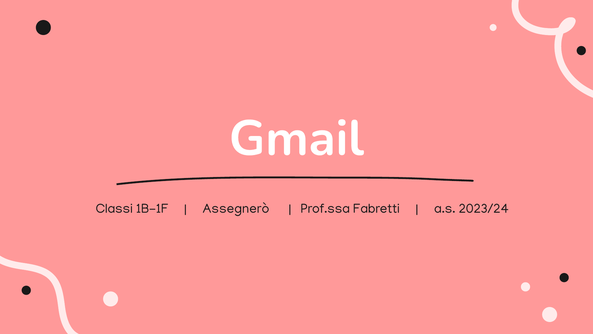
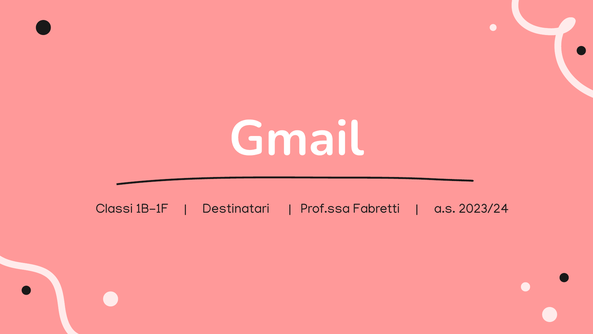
Assegnerò: Assegnerò -> Destinatari
